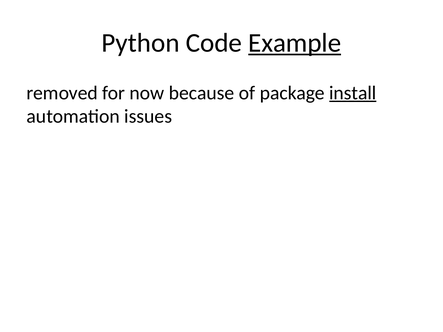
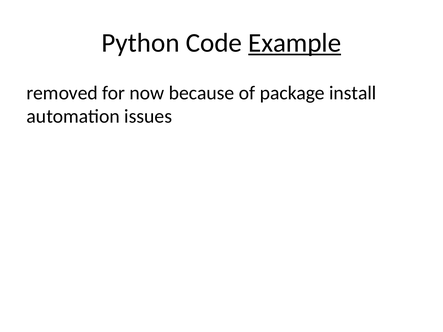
install underline: present -> none
